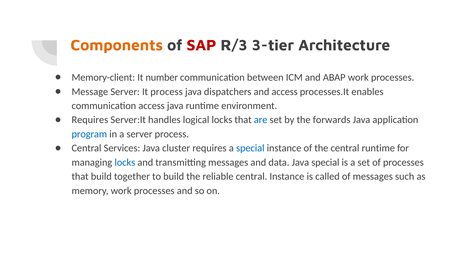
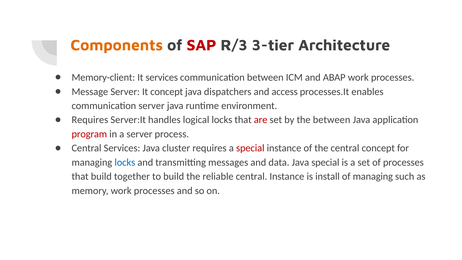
It number: number -> services
It process: process -> concept
communication access: access -> server
are colour: blue -> red
the forwards: forwards -> between
program colour: blue -> red
special at (250, 148) colour: blue -> red
central runtime: runtime -> concept
called: called -> install
of messages: messages -> managing
